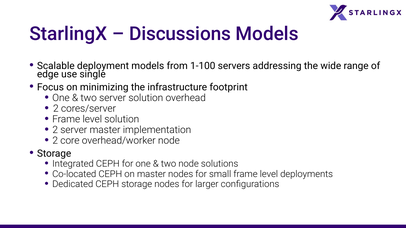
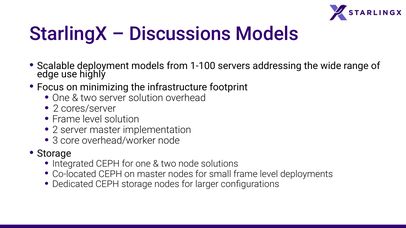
single: single -> highly
2 at (55, 141): 2 -> 3
